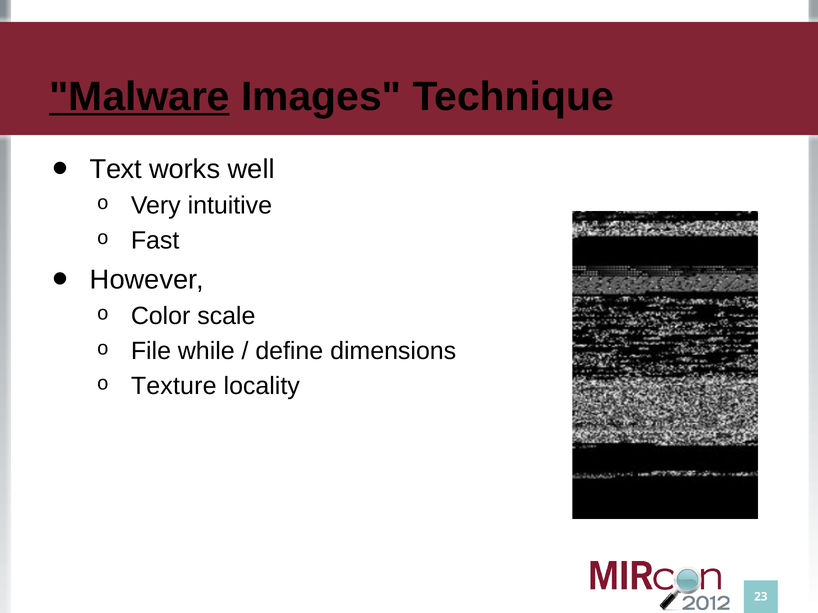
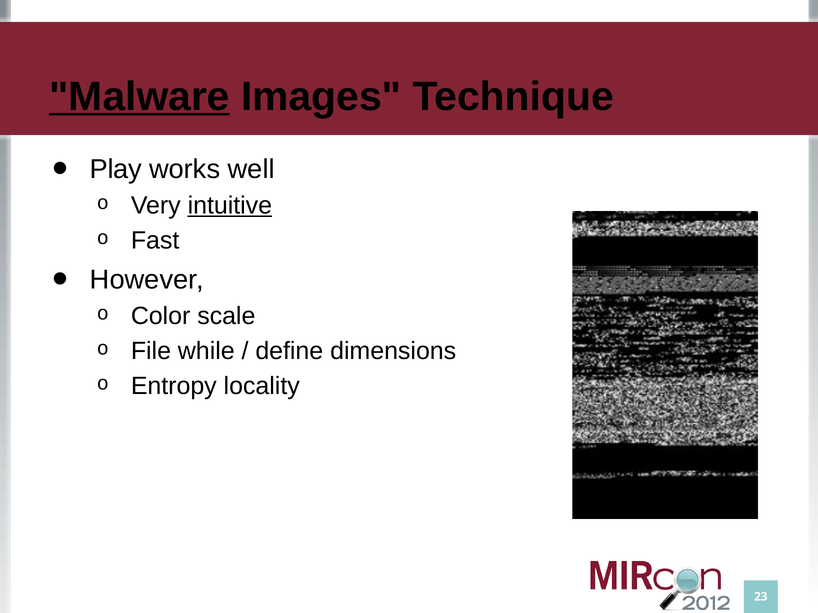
Text: Text -> Play
intuitive underline: none -> present
Texture: Texture -> Entropy
